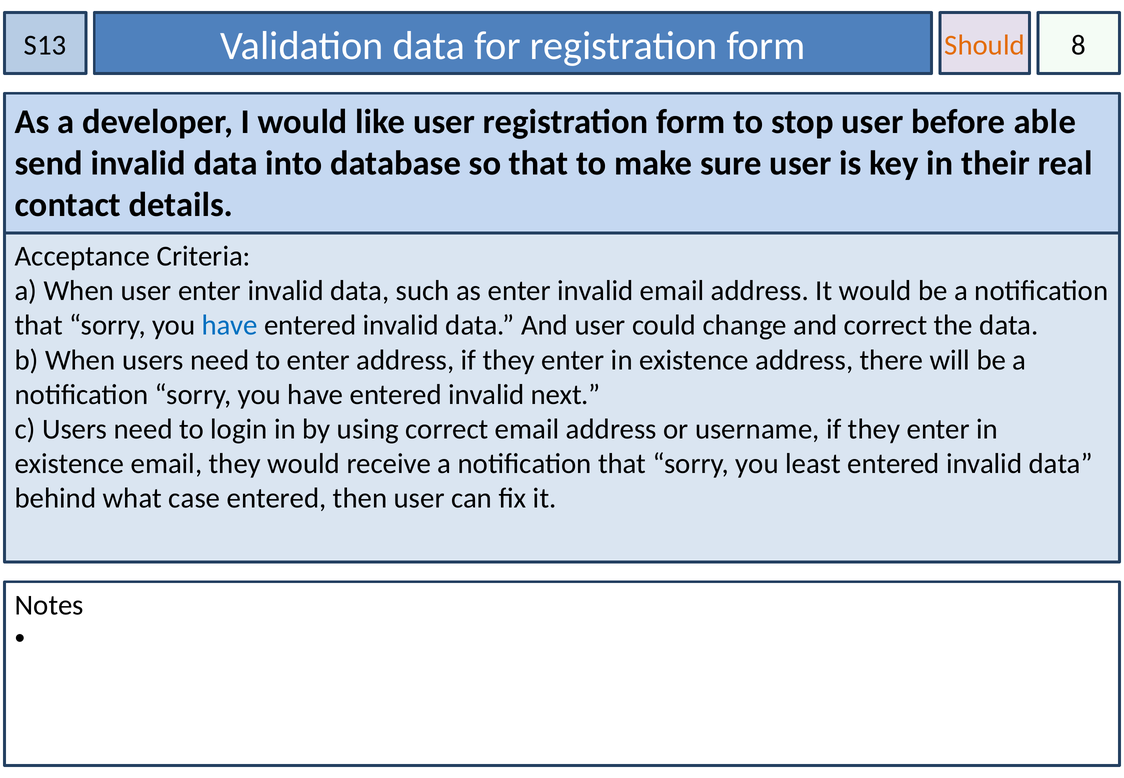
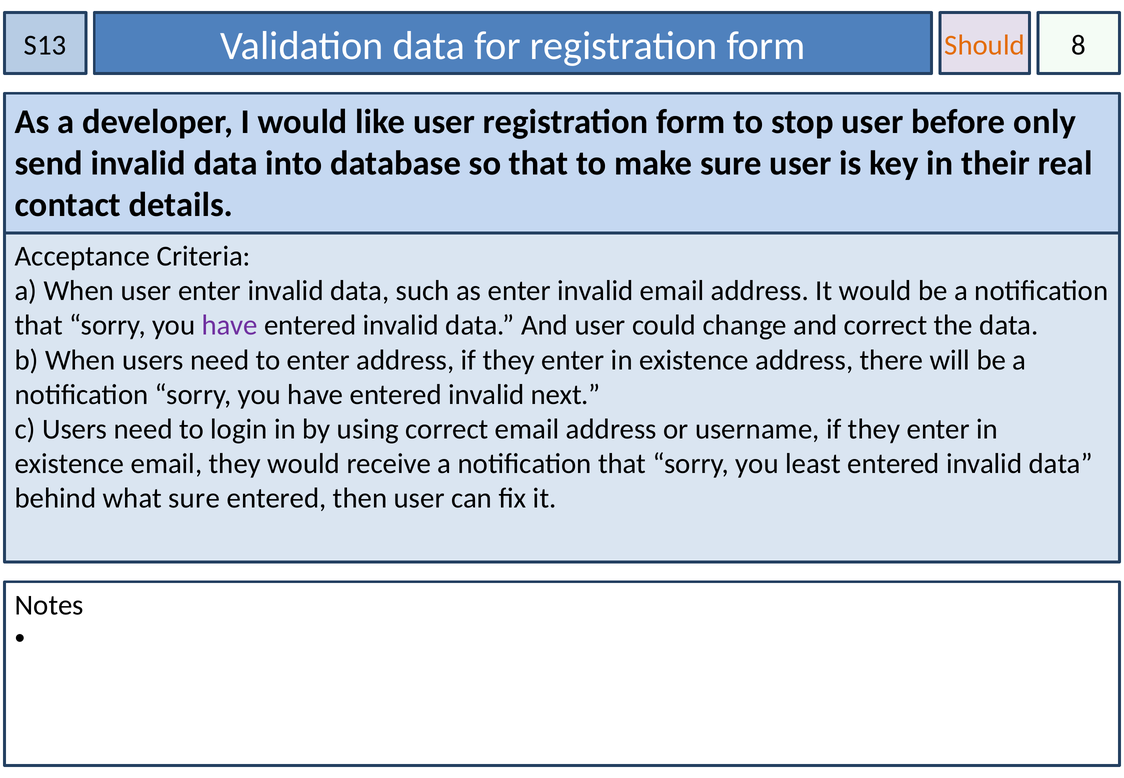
able: able -> only
have at (230, 326) colour: blue -> purple
what case: case -> sure
